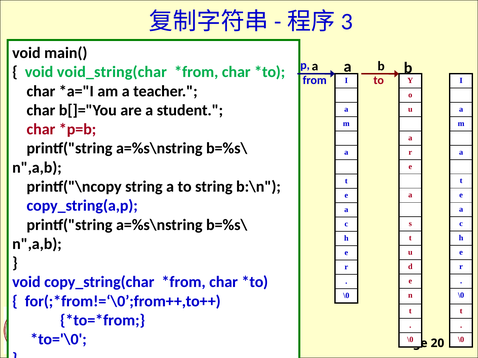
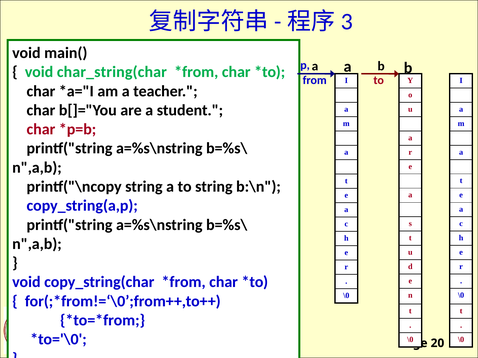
void_string(char: void_string(char -> char_string(char
